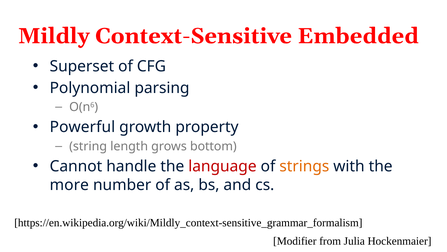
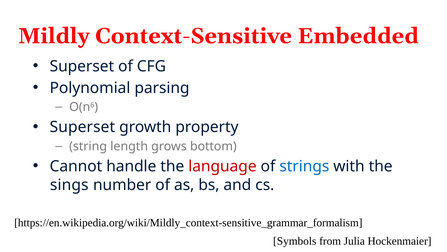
Powerful at (82, 127): Powerful -> Superset
strings colour: orange -> blue
more: more -> sings
Modifier: Modifier -> Symbols
